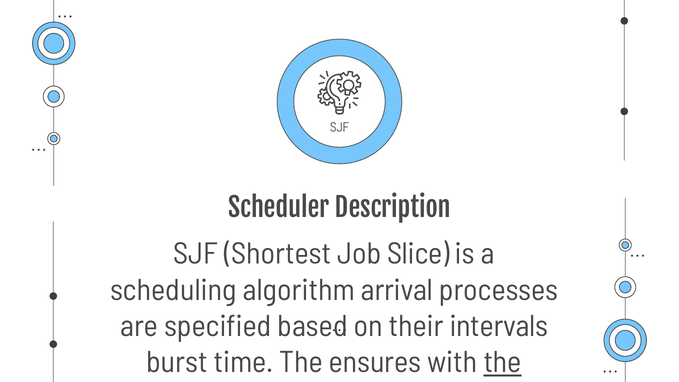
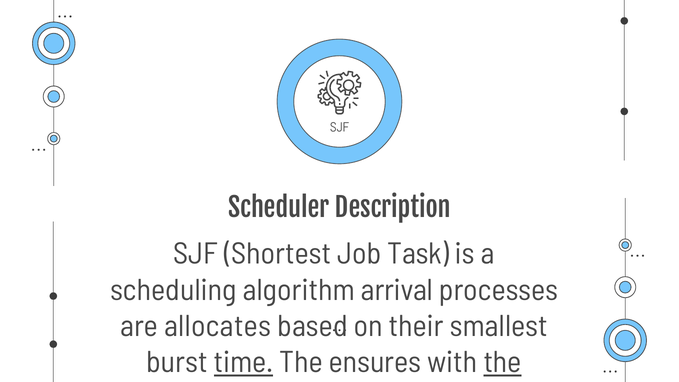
Slice: Slice -> Task
specified: specified -> allocates
intervals: intervals -> smallest
time at (244, 362) underline: none -> present
